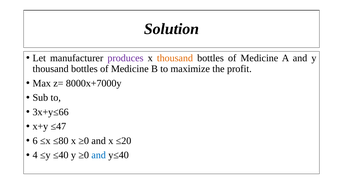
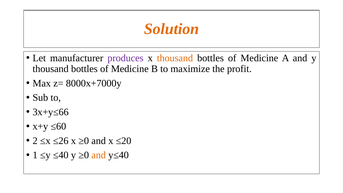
Solution colour: black -> orange
≤47: ≤47 -> ≤60
6: 6 -> 2
≤80: ≤80 -> ≤26
4: 4 -> 1
and at (99, 155) colour: blue -> orange
